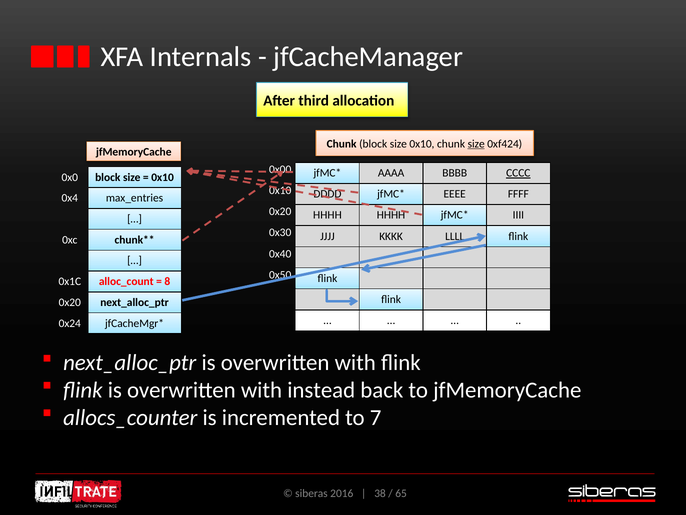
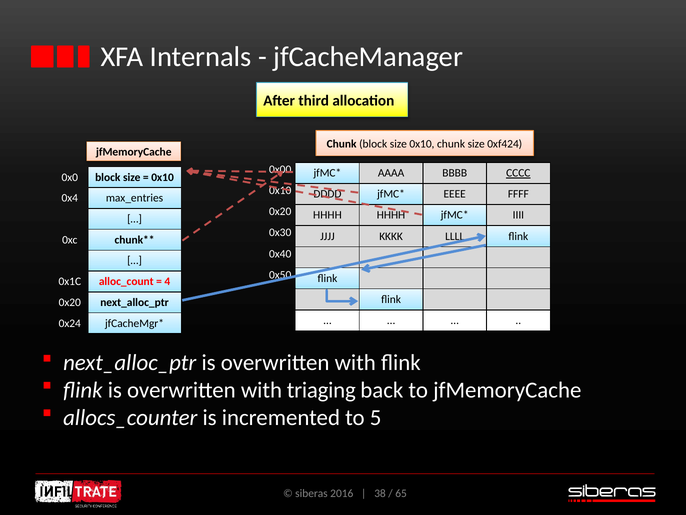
size at (476, 144) underline: present -> none
8: 8 -> 4
instead: instead -> triaging
7: 7 -> 5
